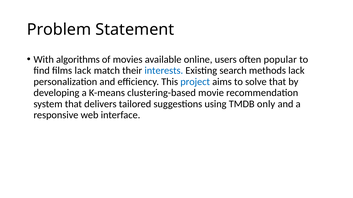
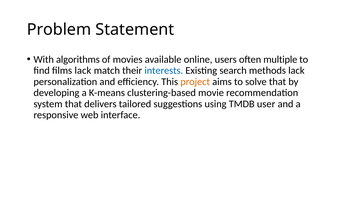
popular: popular -> multiple
project colour: blue -> orange
only: only -> user
